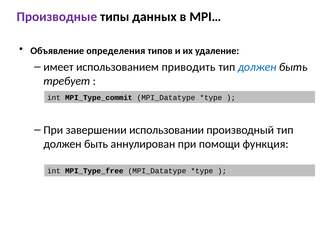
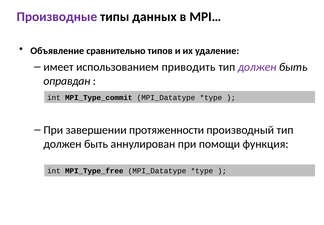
определения: определения -> сравнительно
должен at (257, 67) colour: blue -> purple
требует: требует -> оправдан
использовании: использовании -> протяженности
